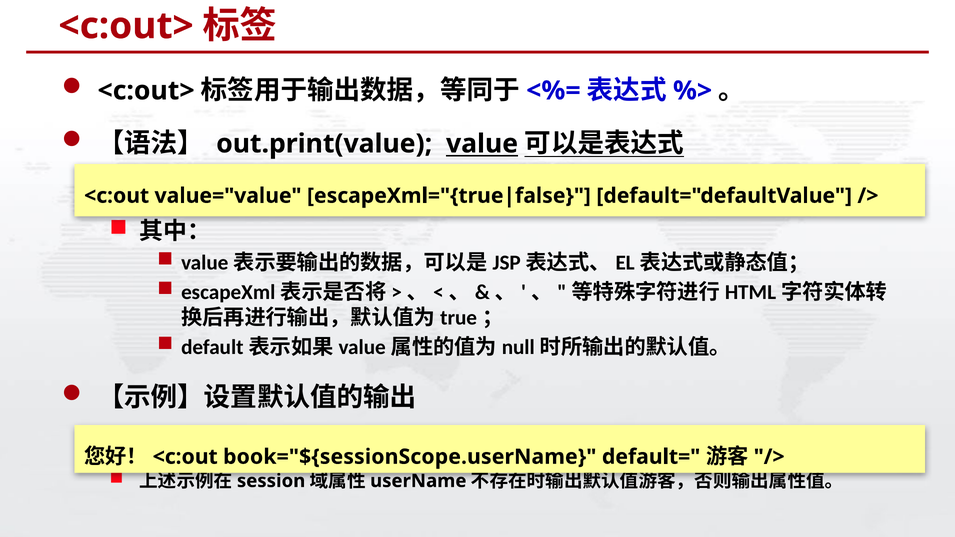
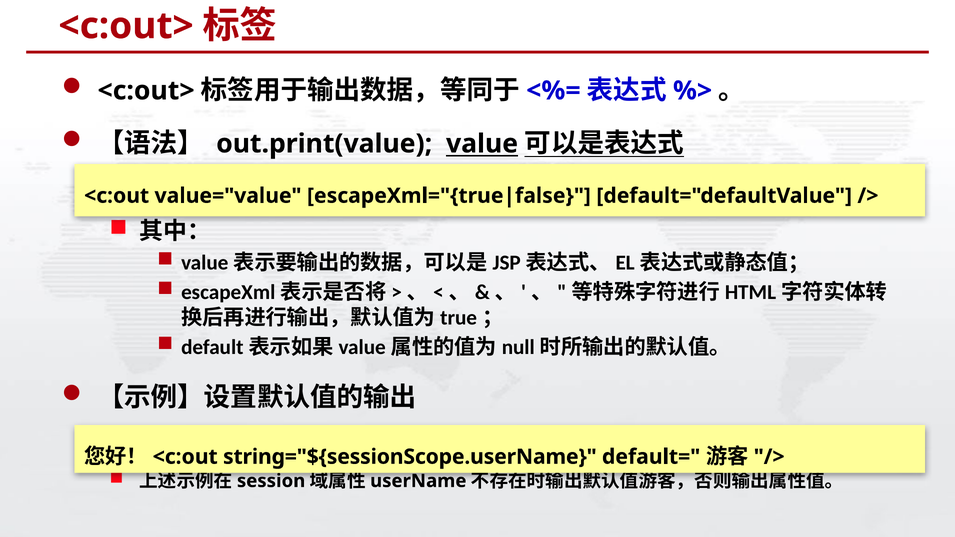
book="${sessionScope.userName: book="${sessionScope.userName -> string="${sessionScope.userName
